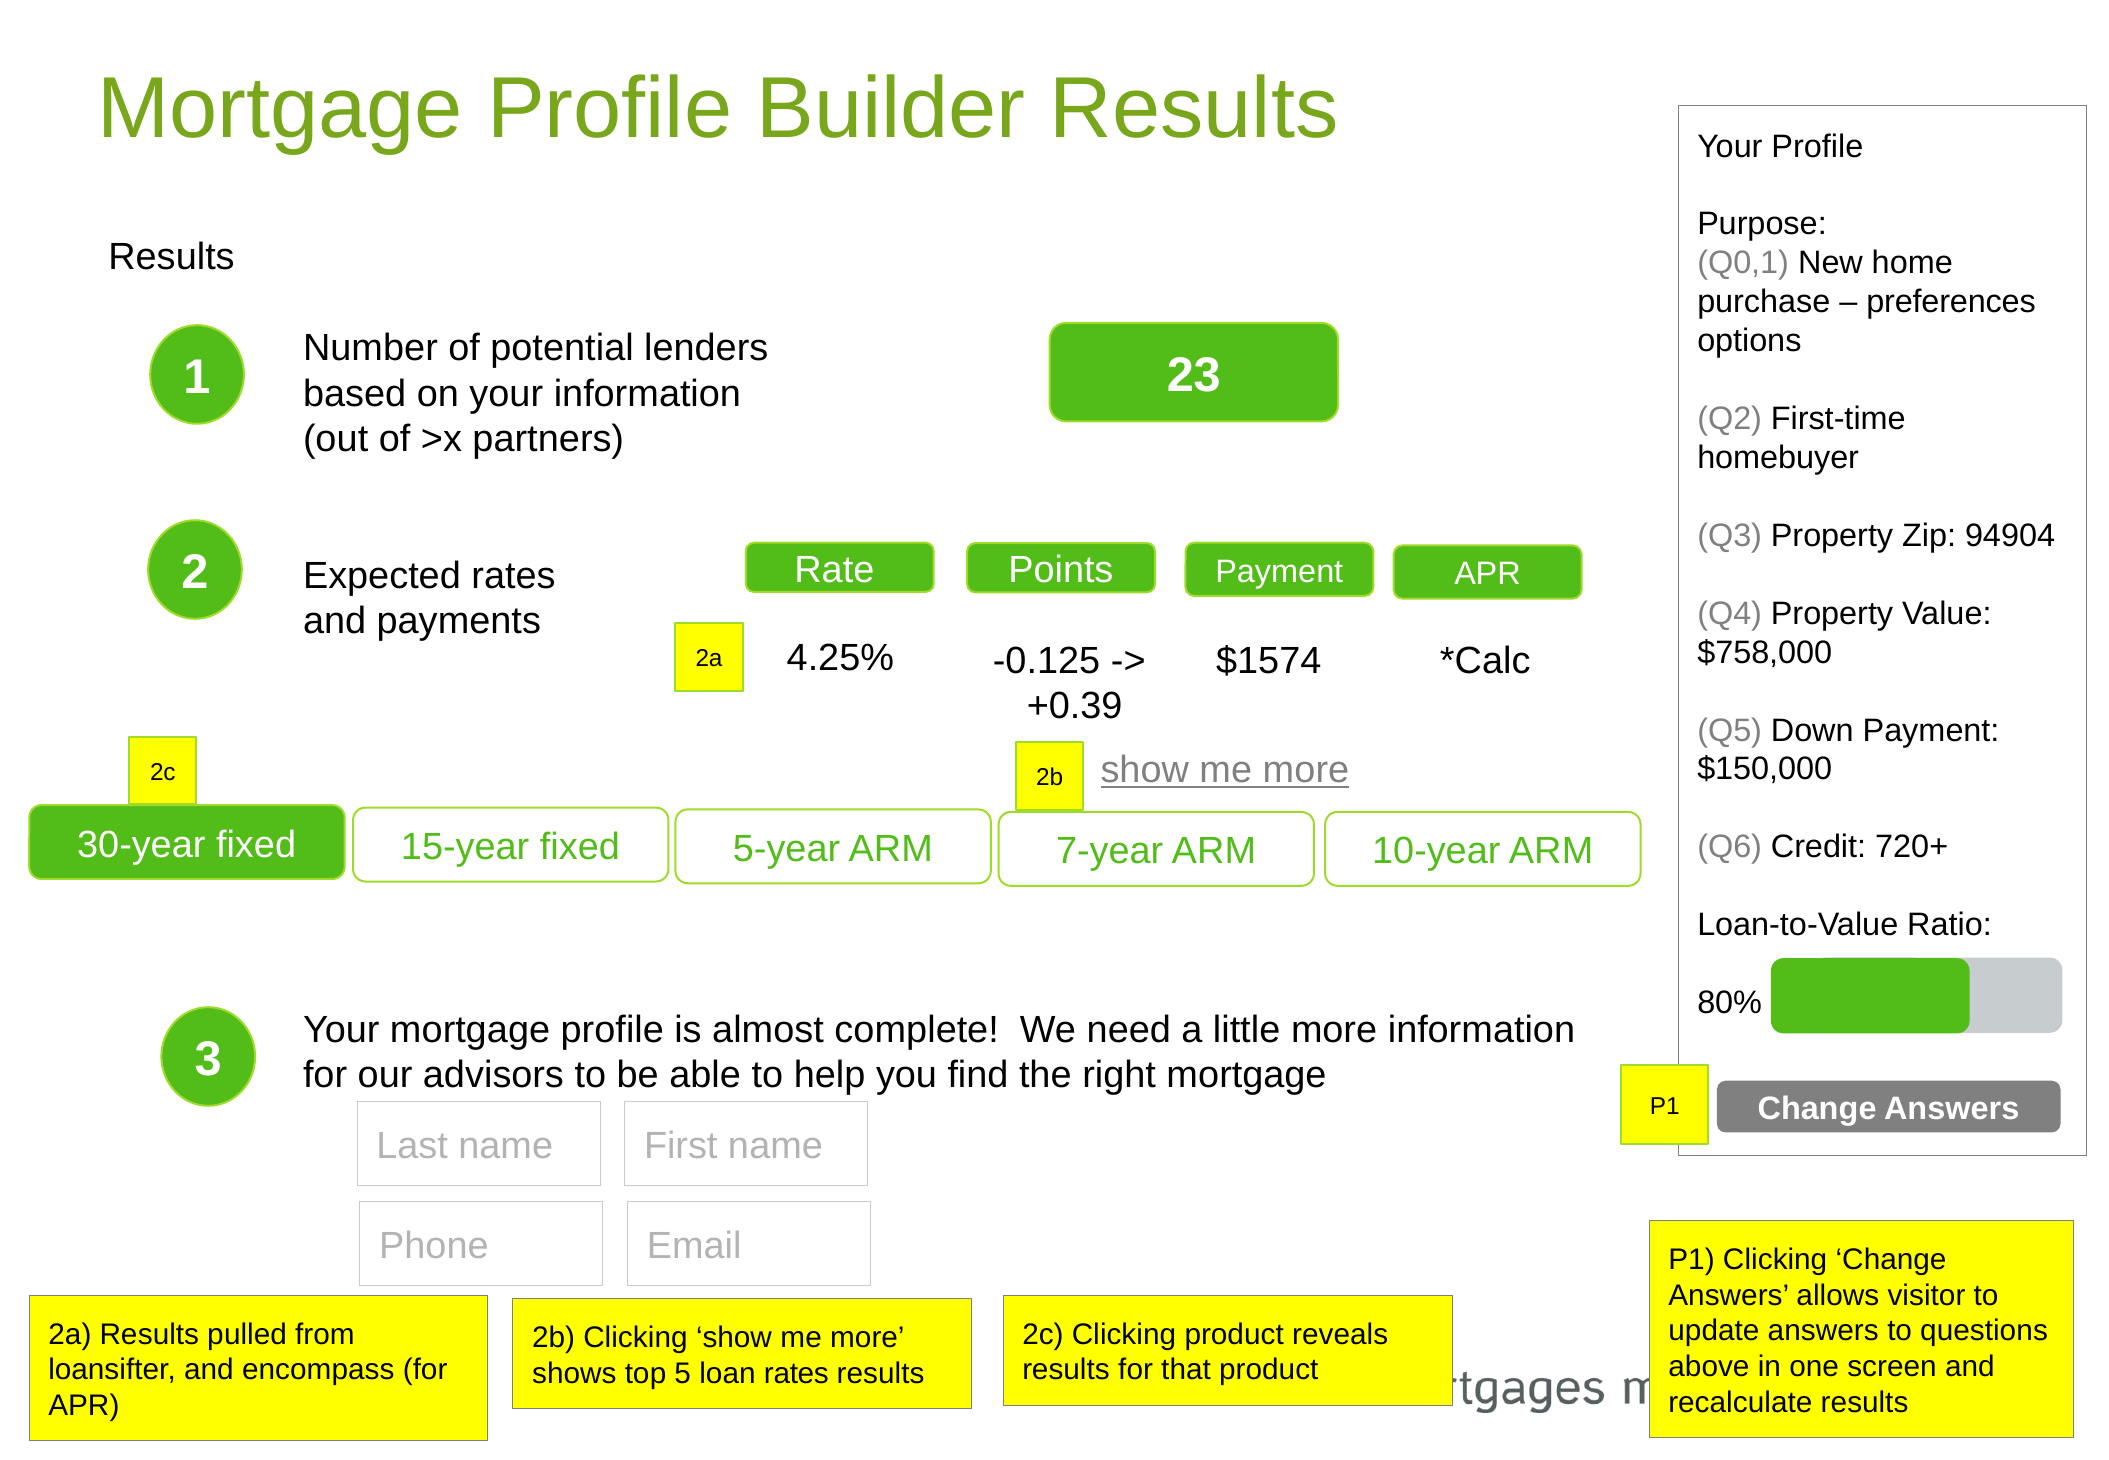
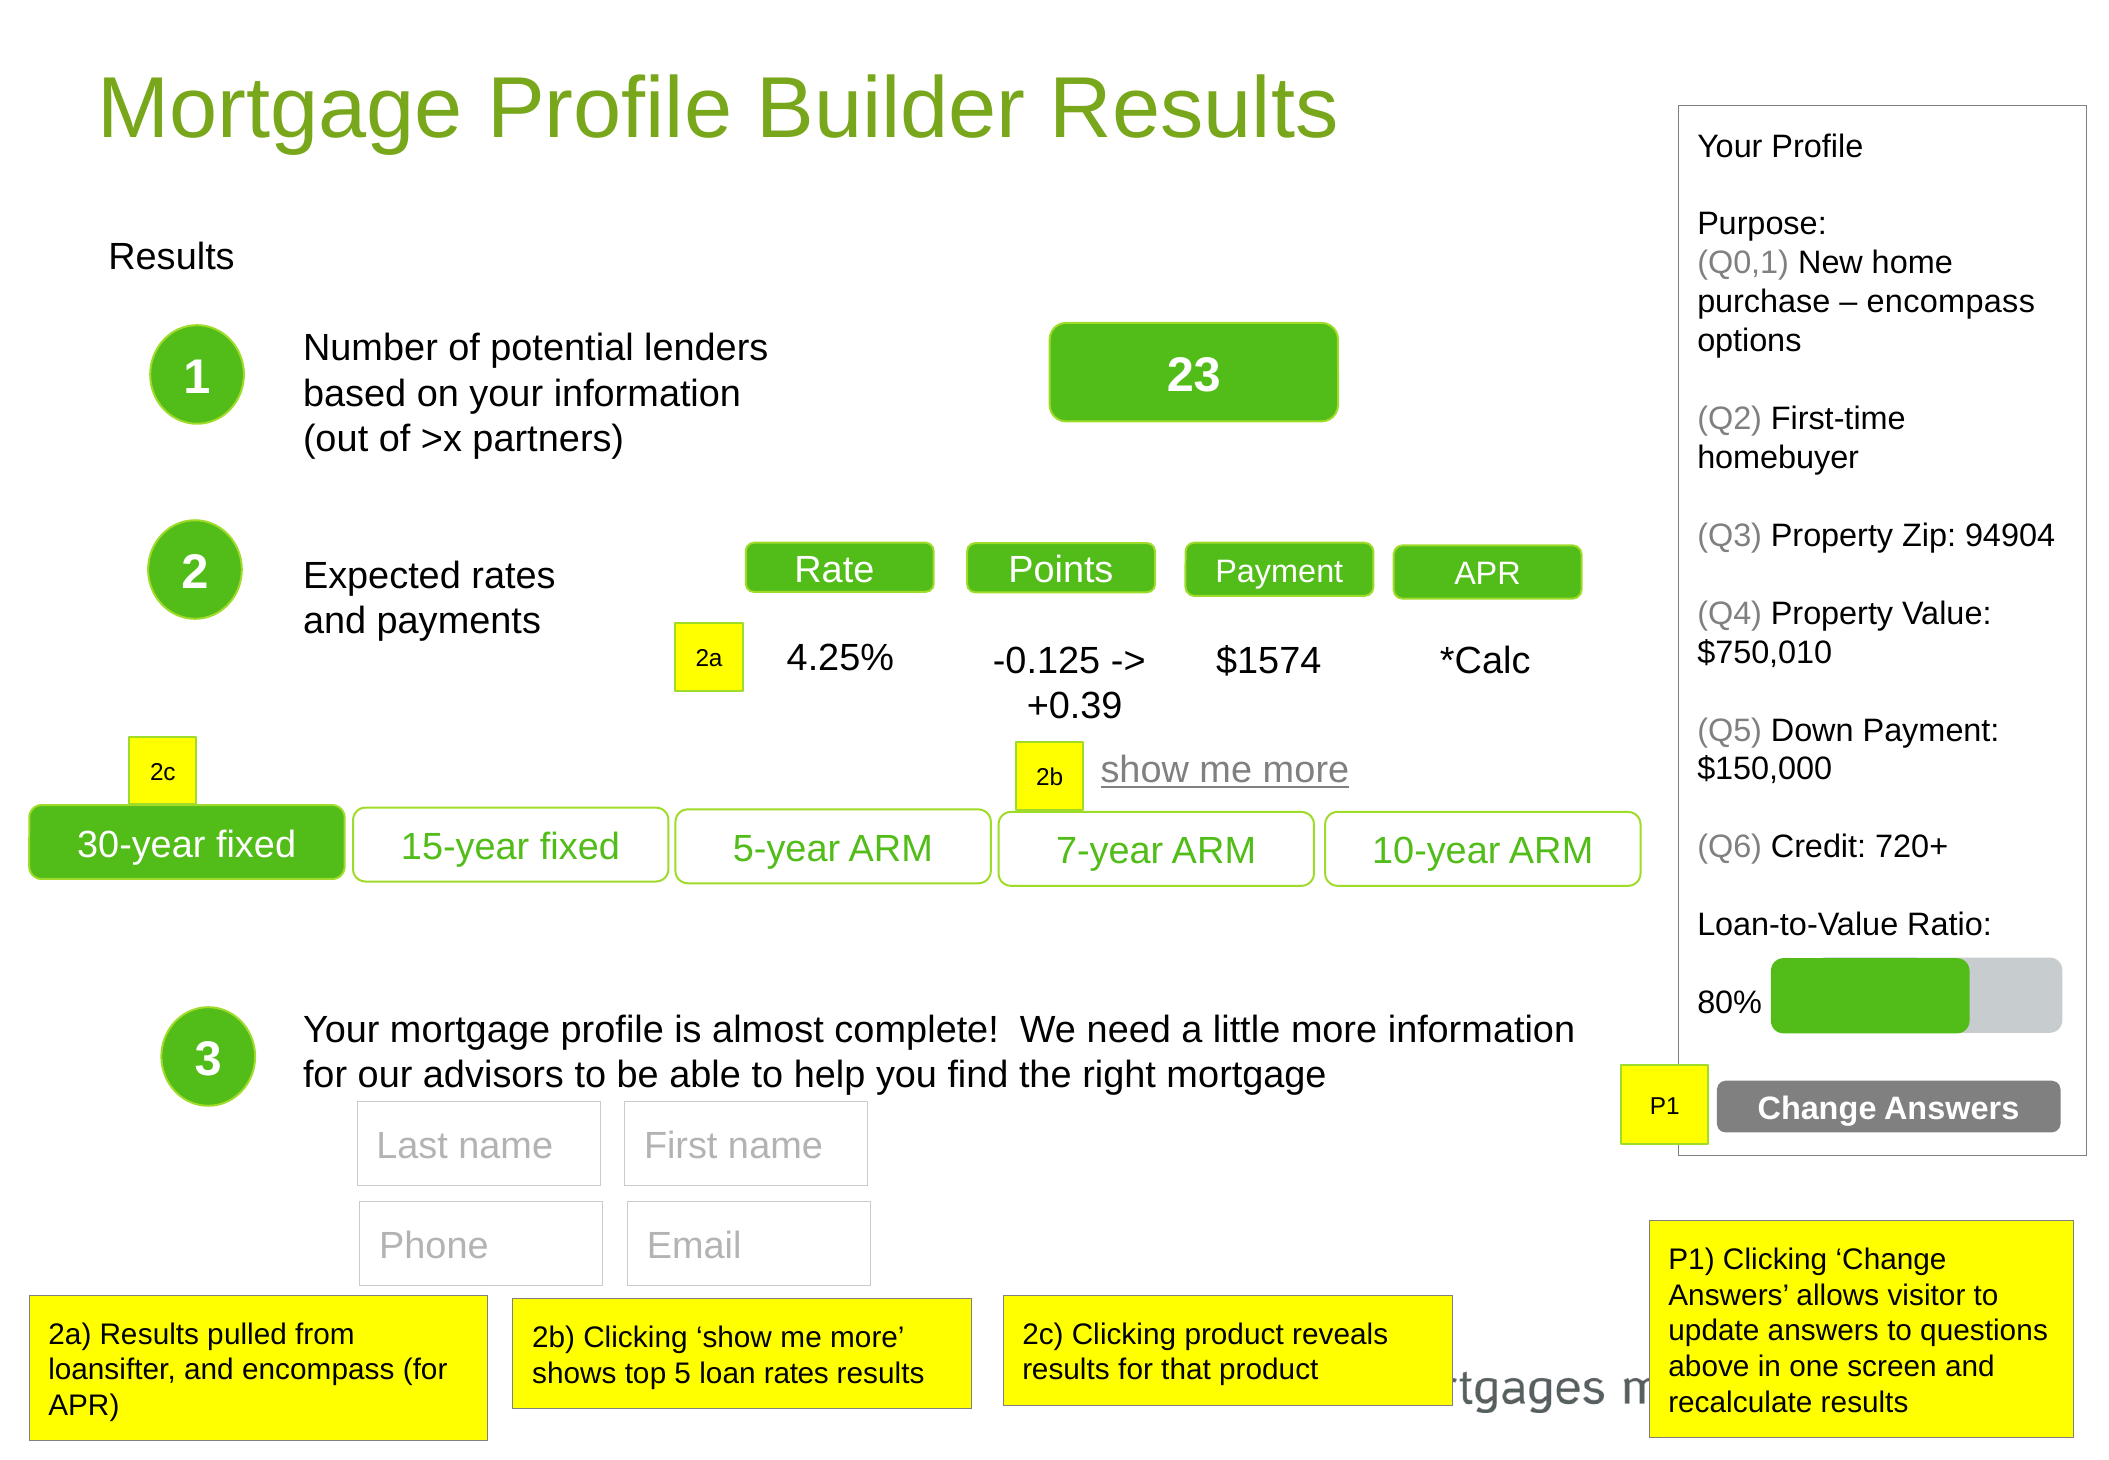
preferences at (1951, 302): preferences -> encompass
$758,000: $758,000 -> $750,010
